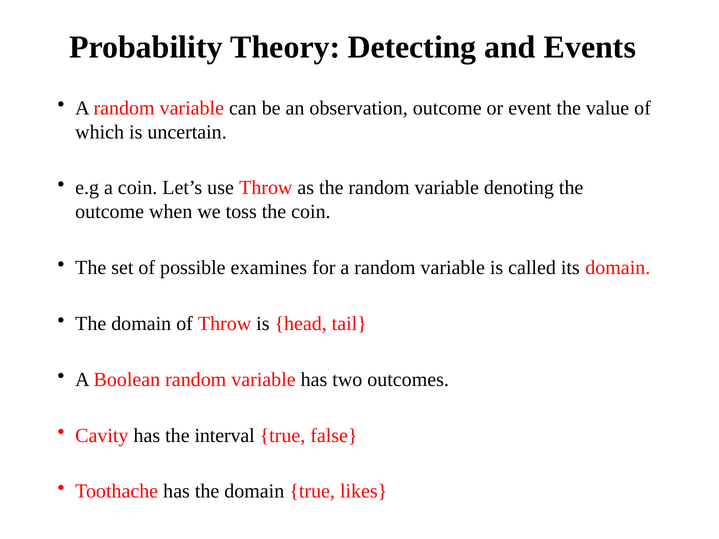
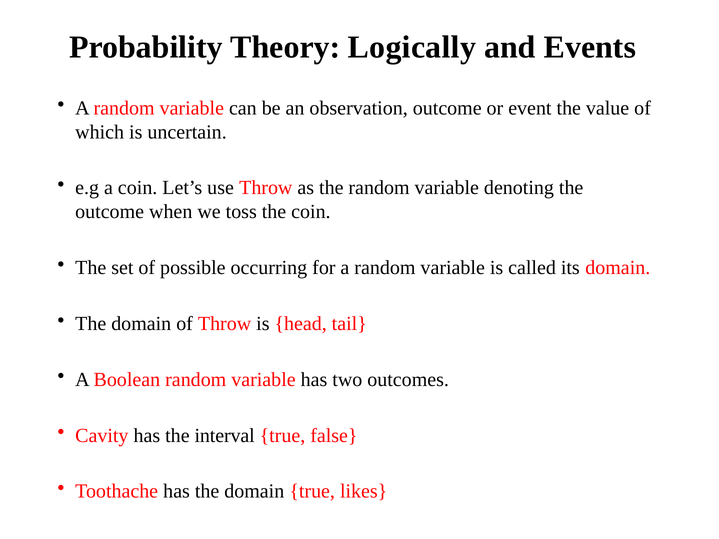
Detecting: Detecting -> Logically
examines: examines -> occurring
